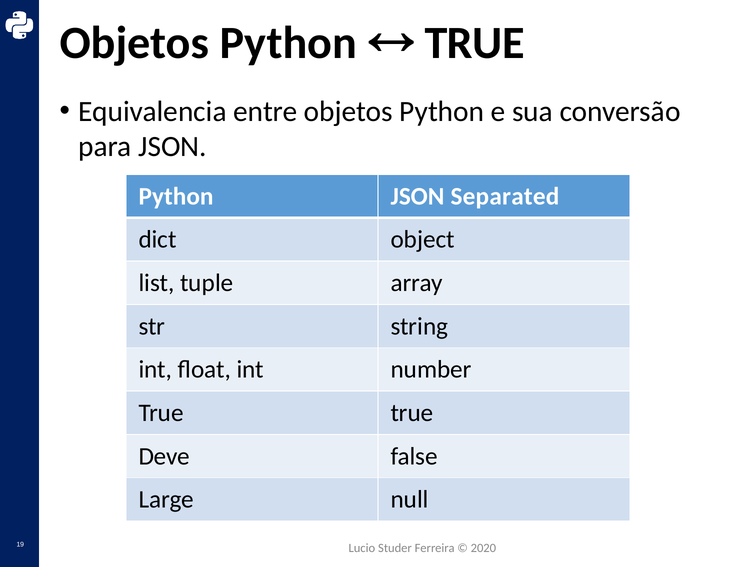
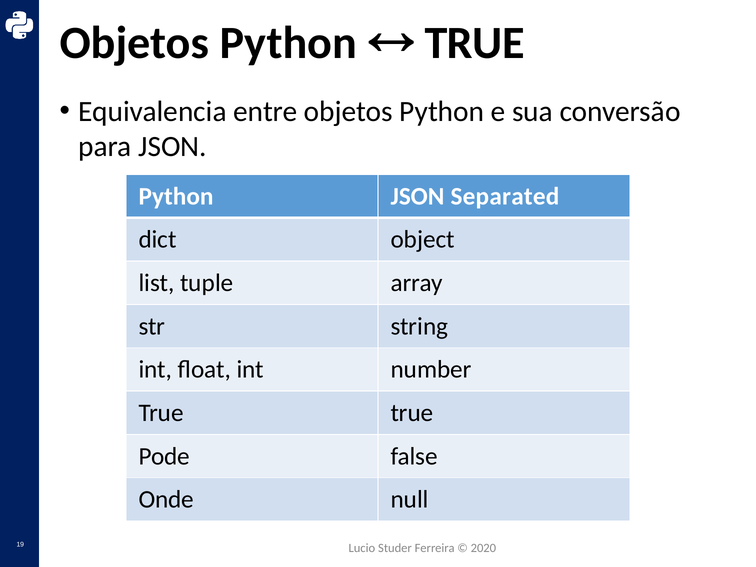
Deve: Deve -> Pode
Large: Large -> Onde
